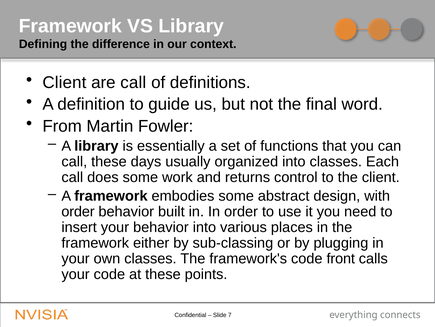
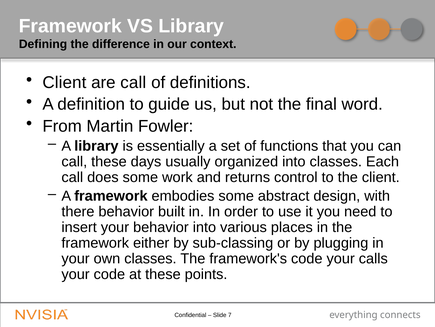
order at (78, 211): order -> there
code front: front -> your
